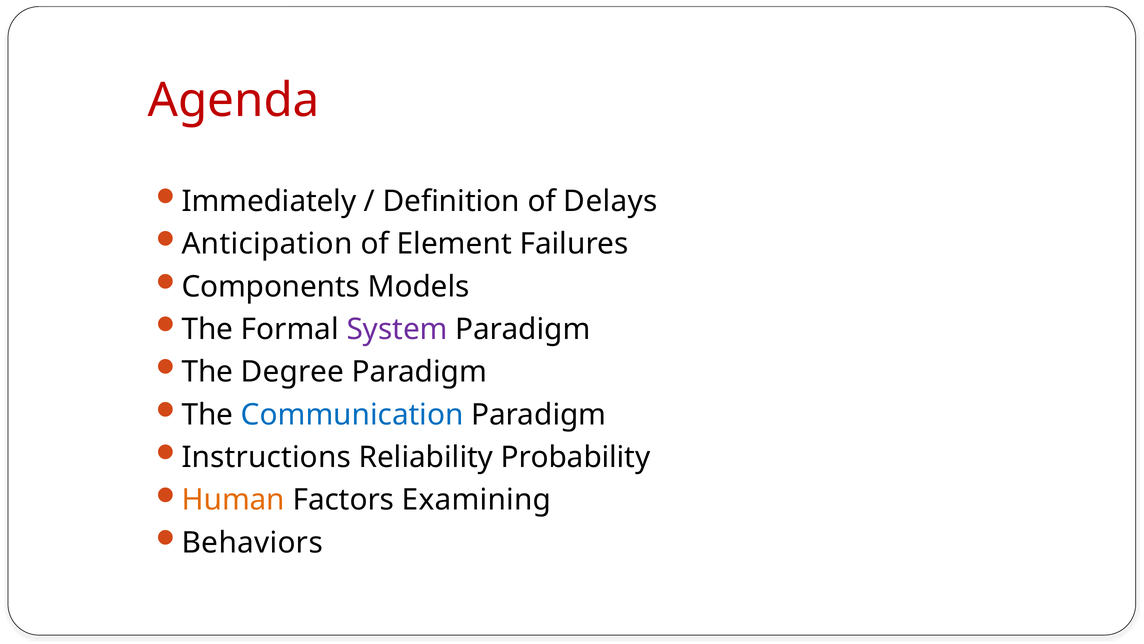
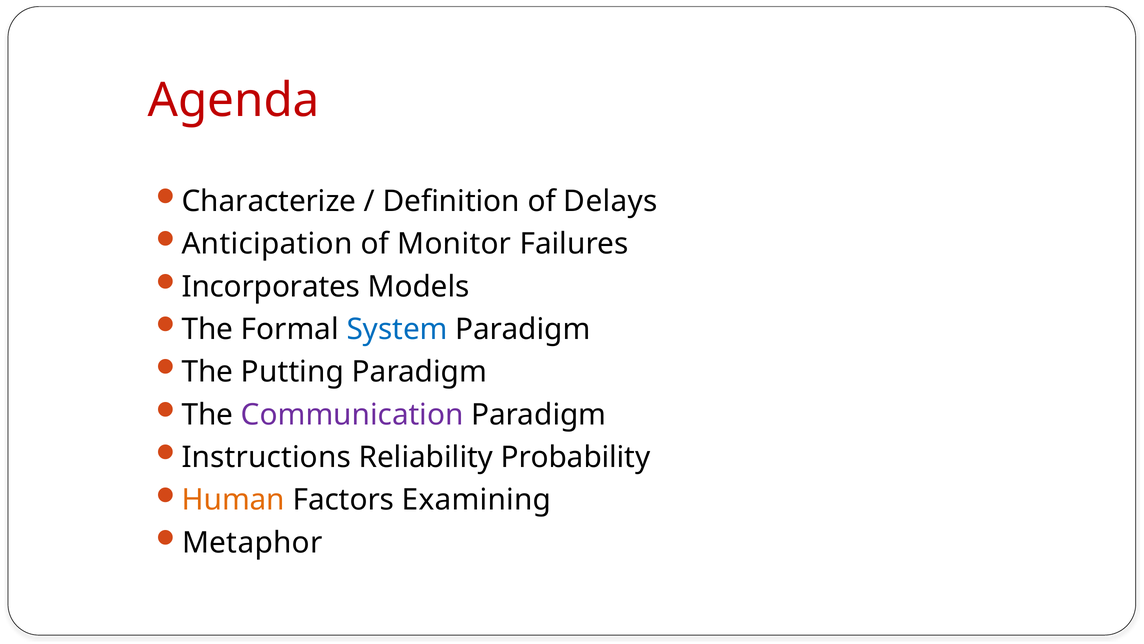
Immediately: Immediately -> Characterize
Element: Element -> Monitor
Components: Components -> Incorporates
System colour: purple -> blue
Degree: Degree -> Putting
Communication colour: blue -> purple
Behaviors: Behaviors -> Metaphor
